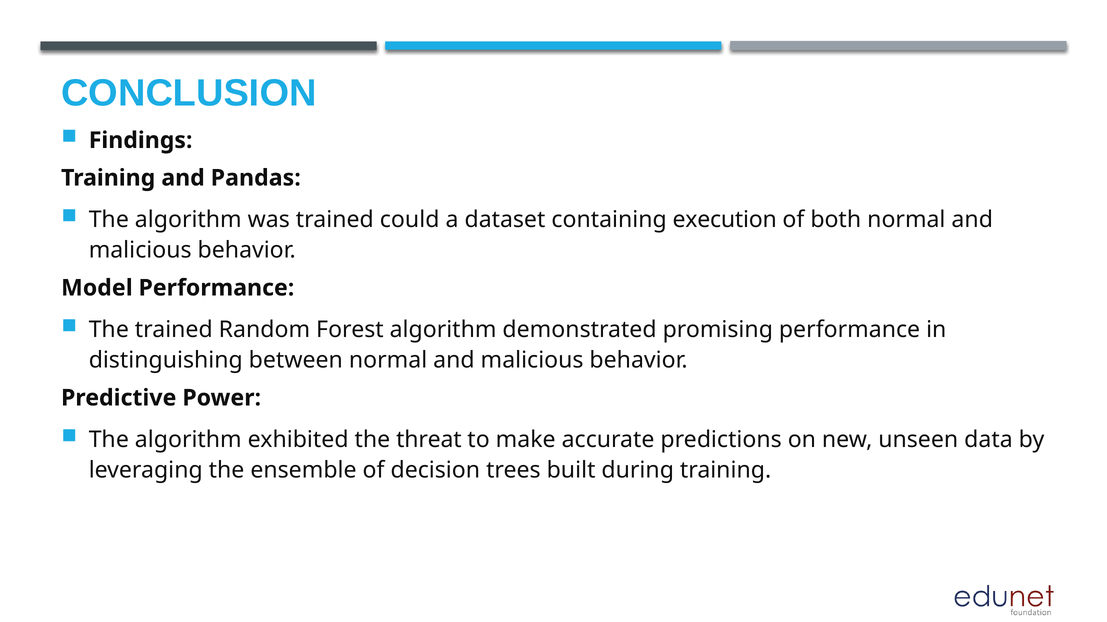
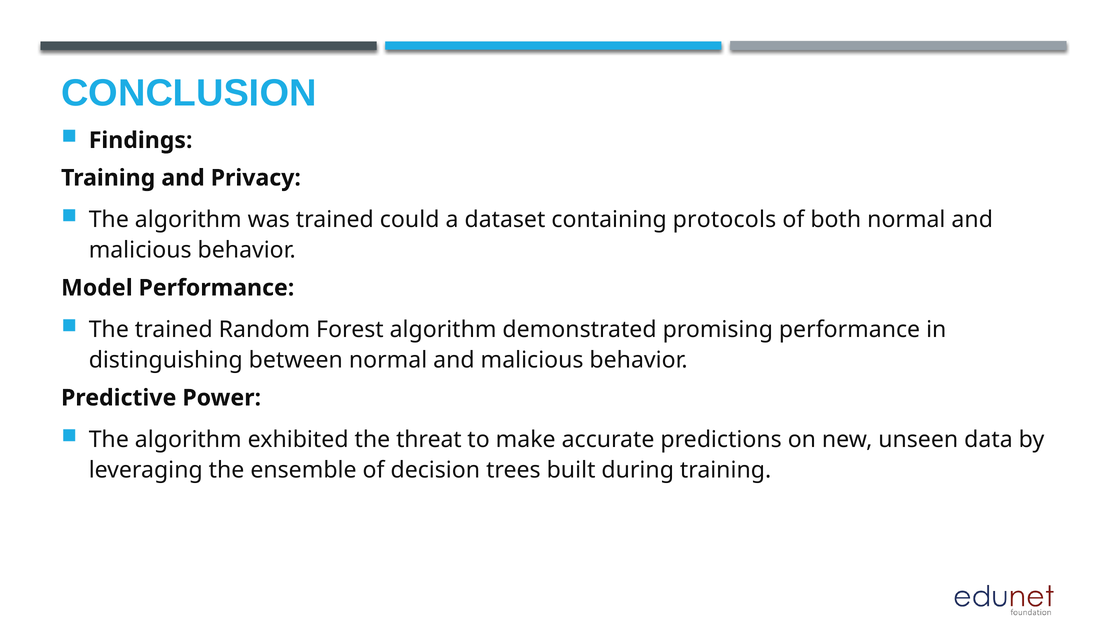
Pandas: Pandas -> Privacy
execution: execution -> protocols
